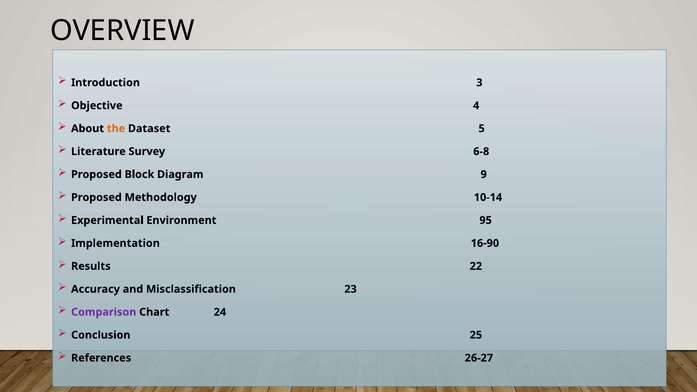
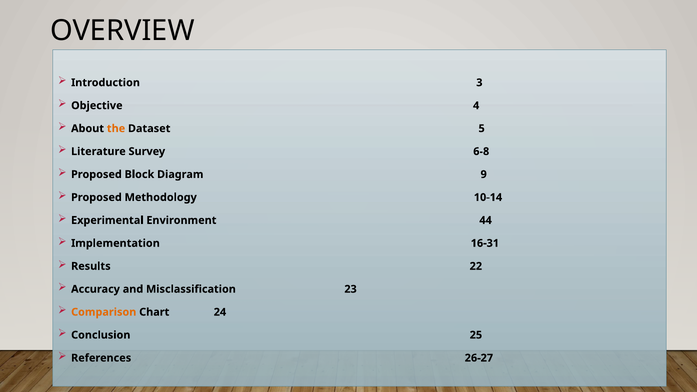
95: 95 -> 44
16-90: 16-90 -> 16-31
Comparison colour: purple -> orange
